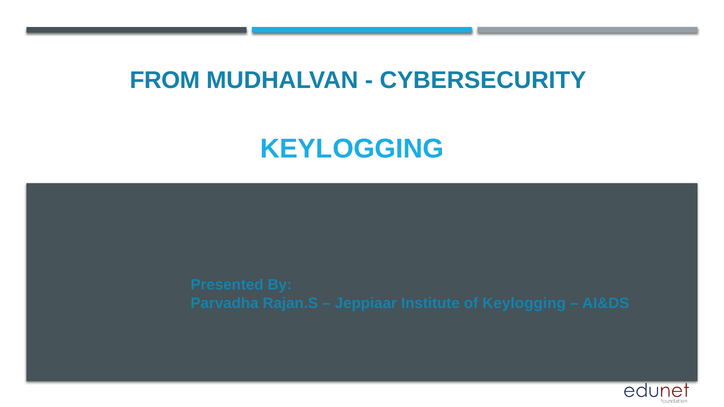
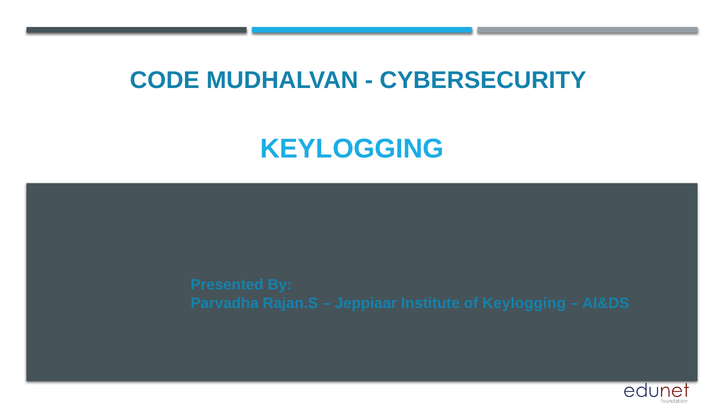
FROM: FROM -> CODE
